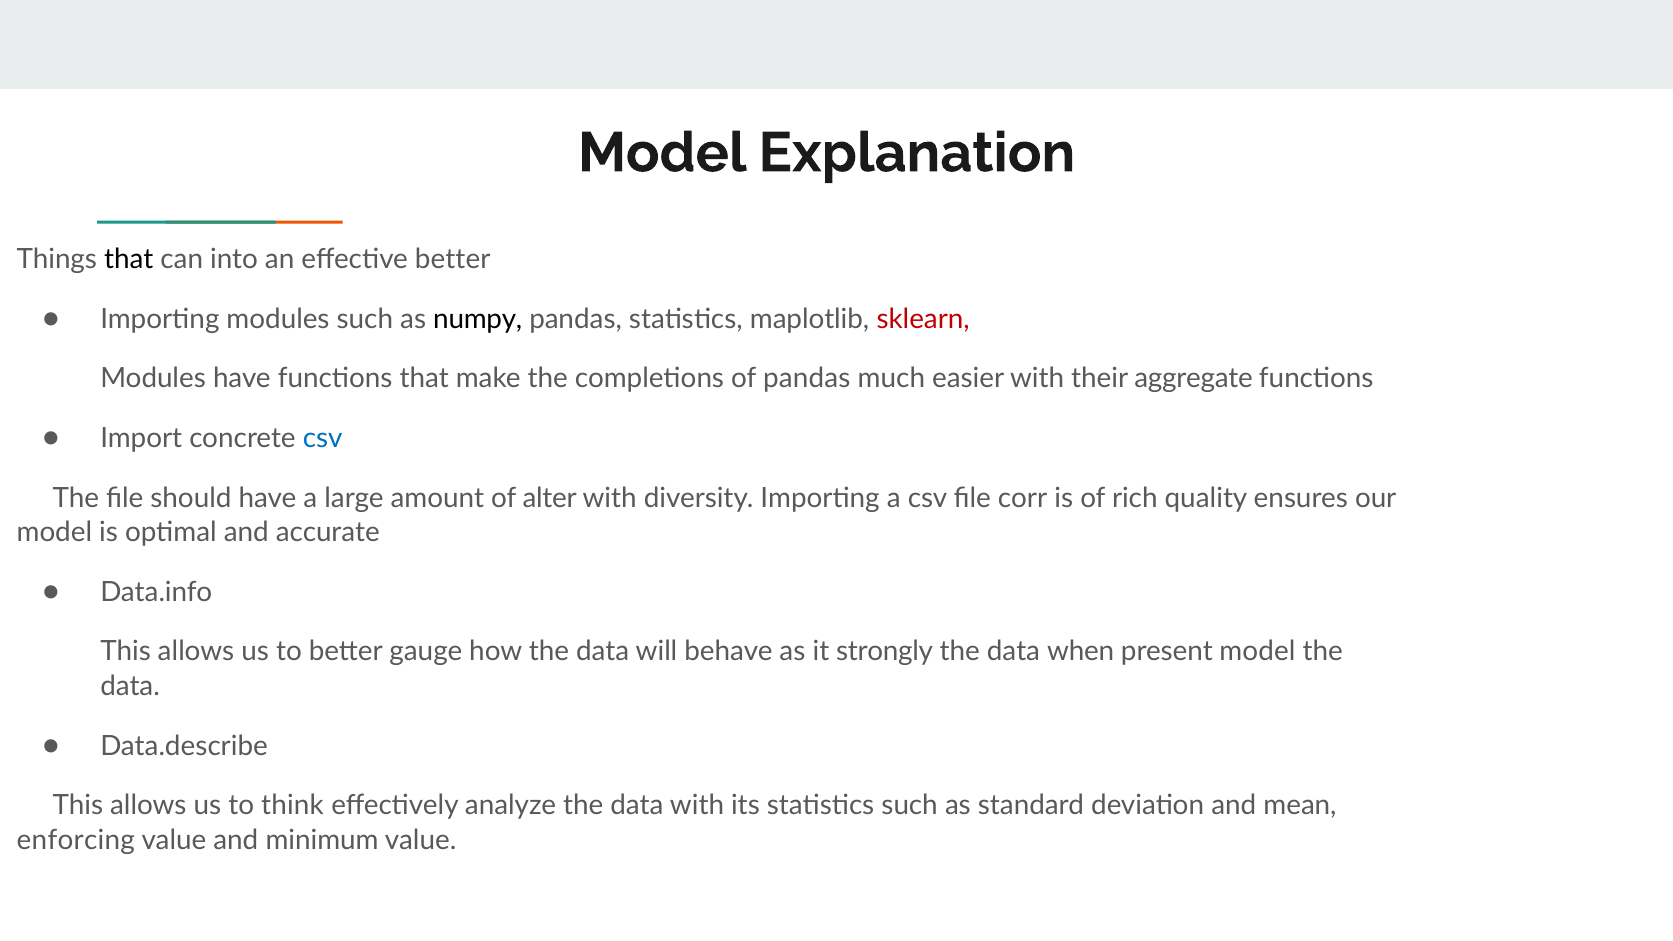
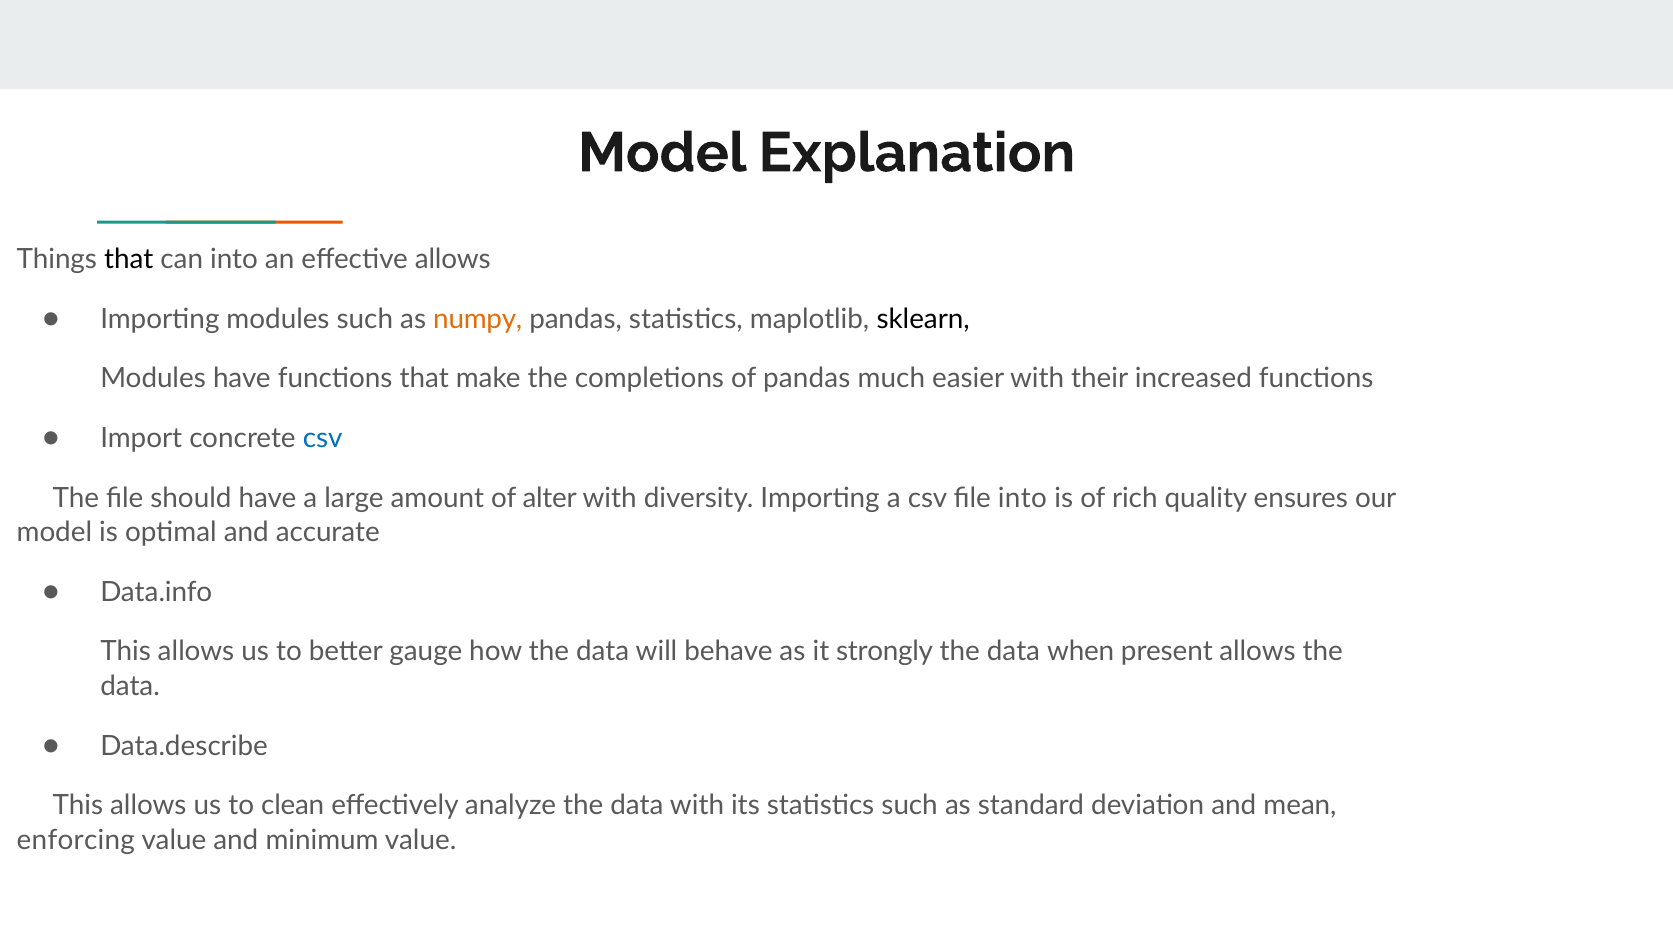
effective better: better -> allows
numpy colour: black -> orange
sklearn colour: red -> black
aggregate: aggregate -> increased
file corr: corr -> into
present model: model -> allows
think: think -> clean
